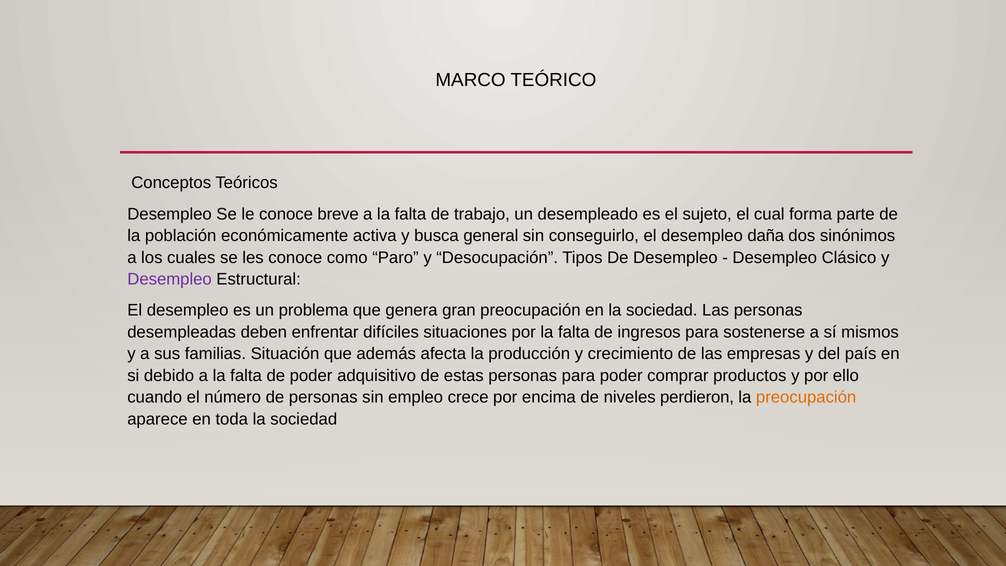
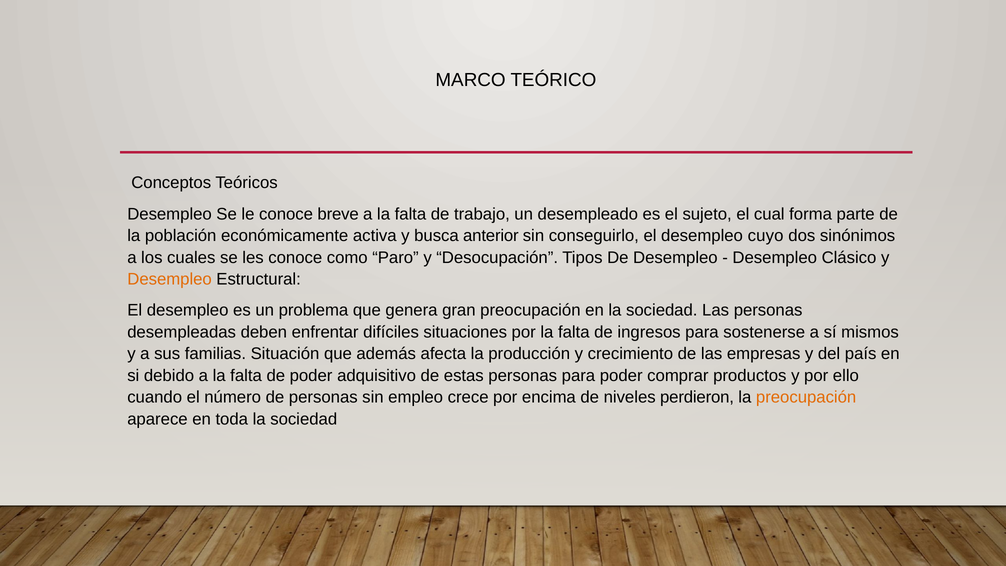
general: general -> anterior
daña: daña -> cuyo
Desempleo at (170, 279) colour: purple -> orange
